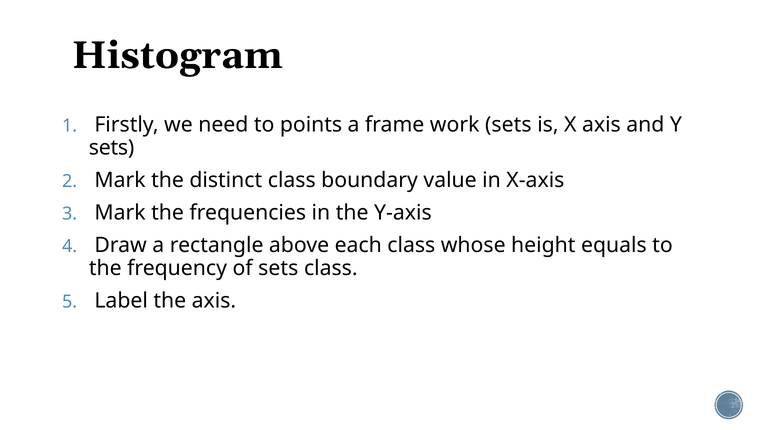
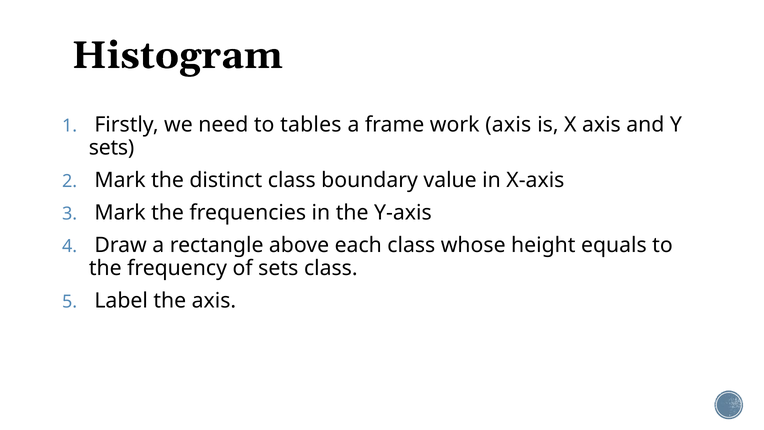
points: points -> tables
work sets: sets -> axis
